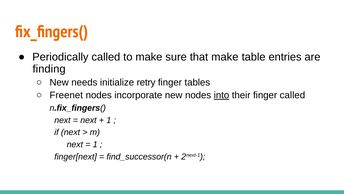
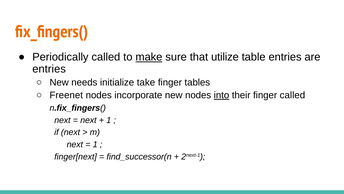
make at (149, 57) underline: none -> present
that make: make -> utilize
finding at (49, 69): finding -> entries
retry: retry -> take
